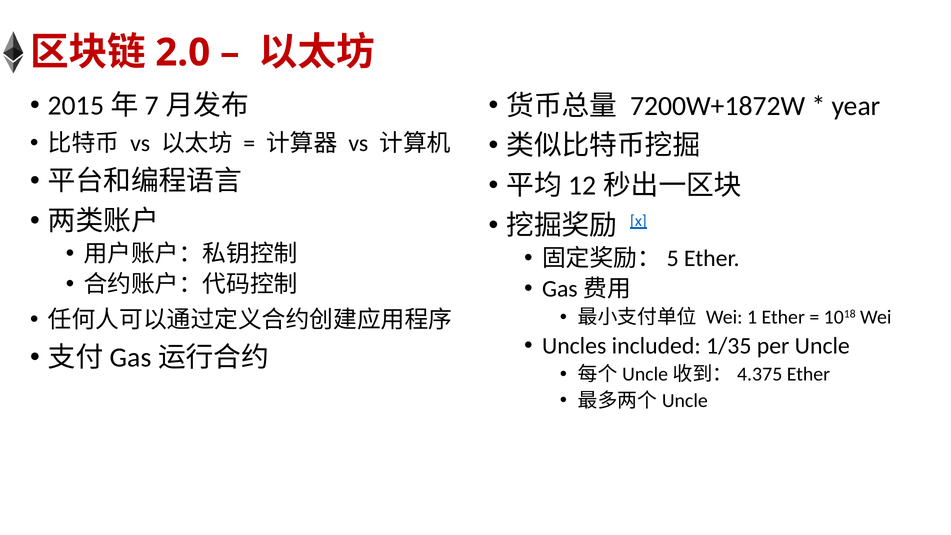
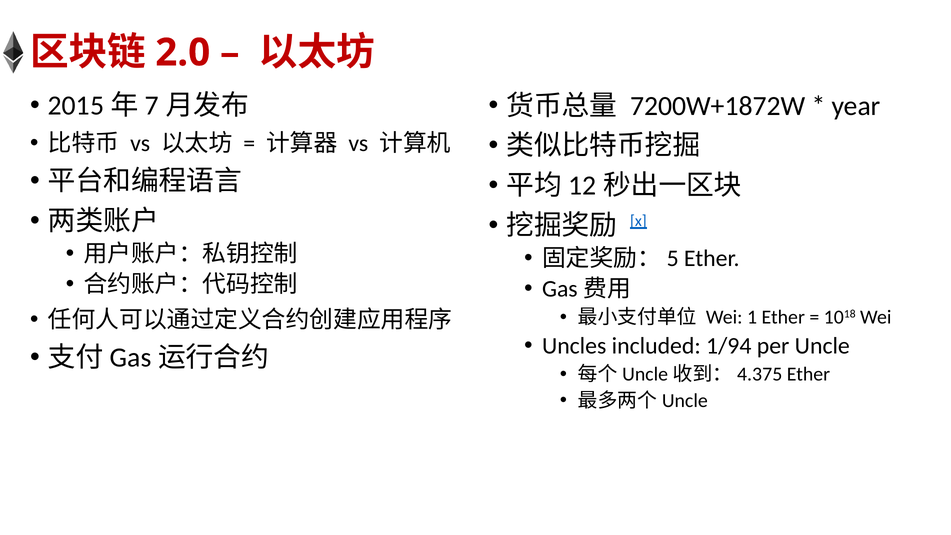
1/35: 1/35 -> 1/94
